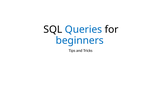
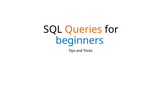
Queries colour: blue -> orange
